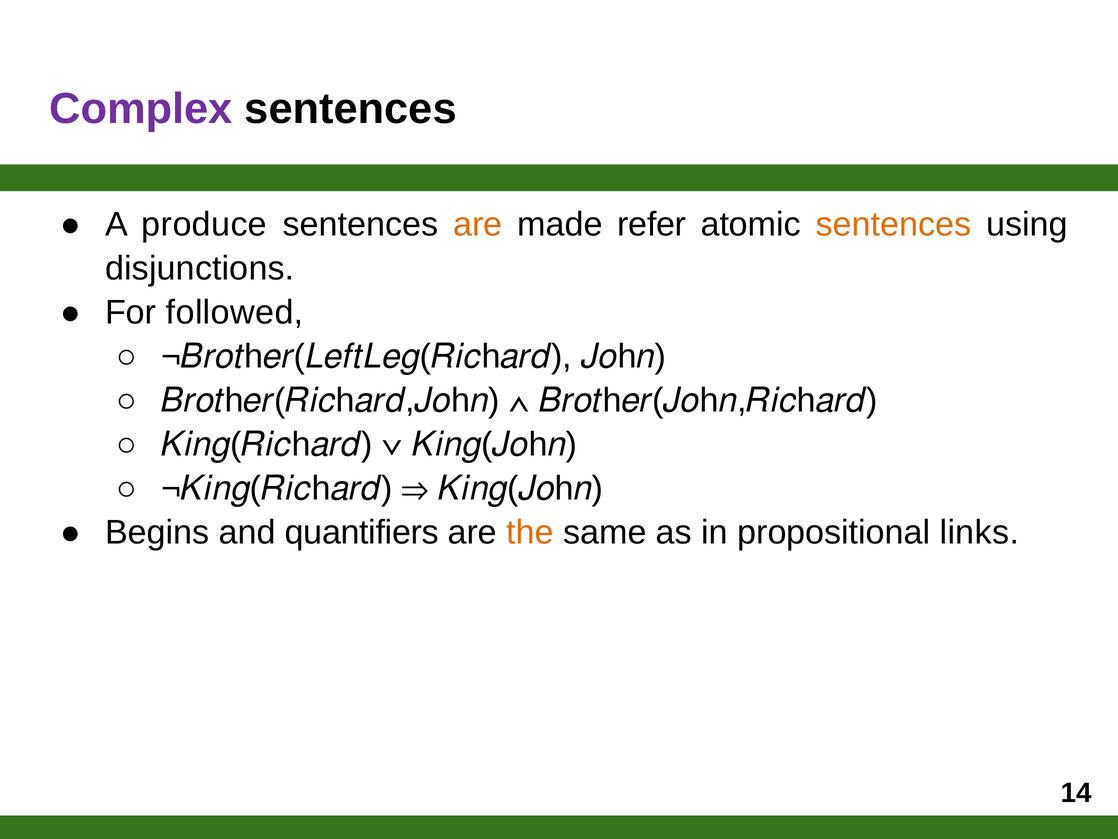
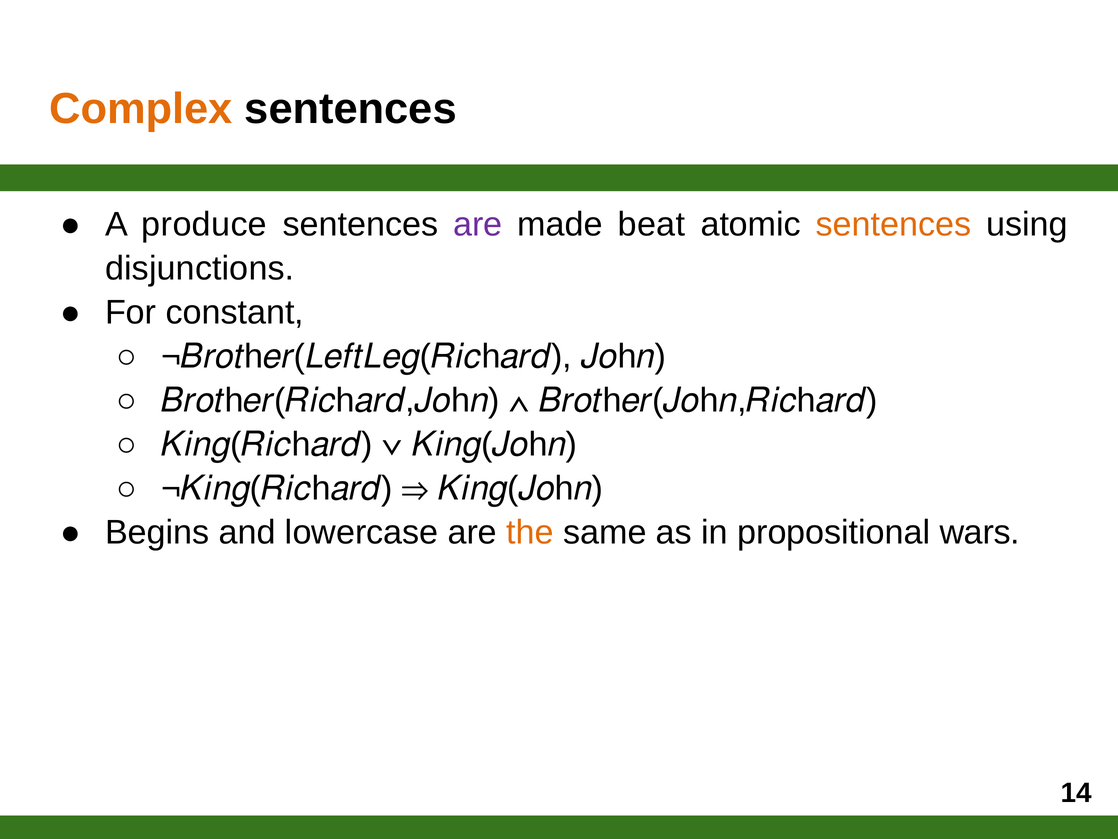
Complex colour: purple -> orange
are at (478, 224) colour: orange -> purple
refer: refer -> beat
followed: followed -> constant
quantifiers: quantifiers -> lowercase
links: links -> wars
